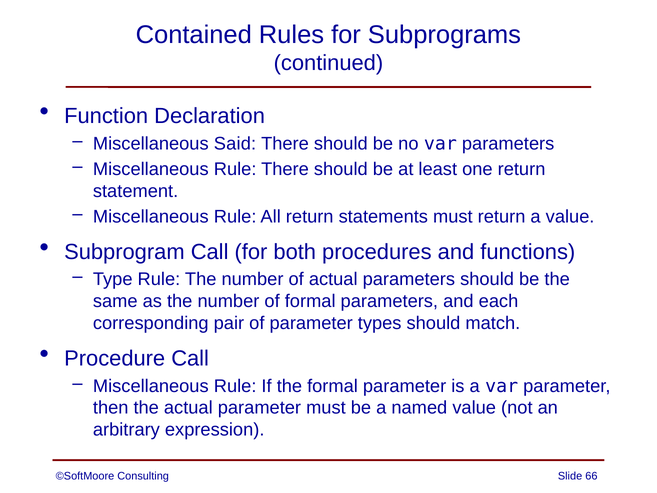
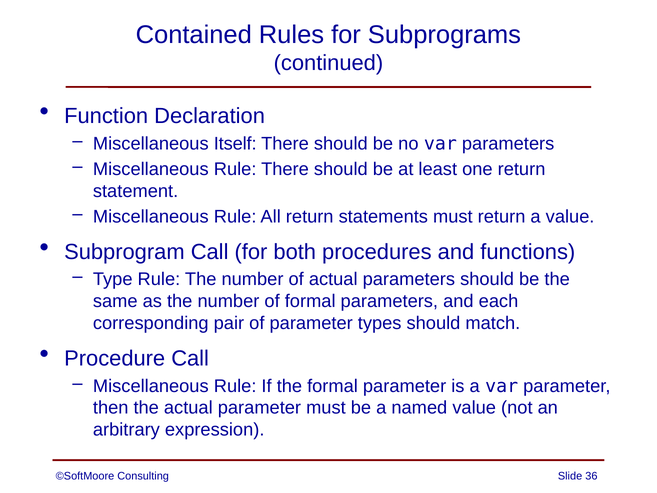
Said: Said -> Itself
66: 66 -> 36
